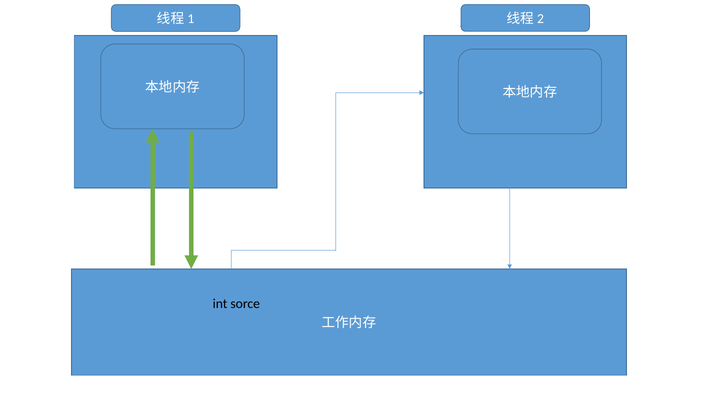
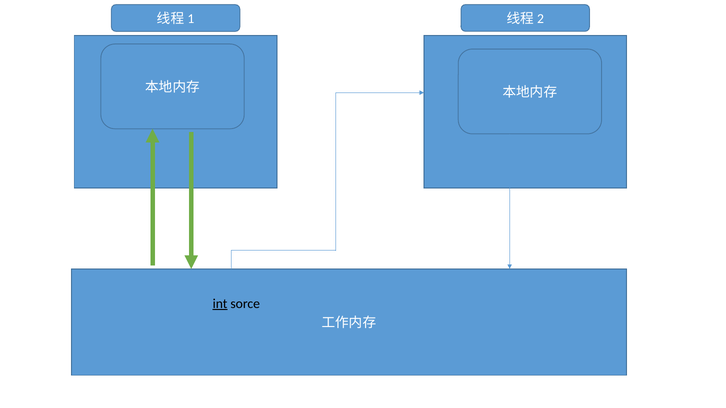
int underline: none -> present
